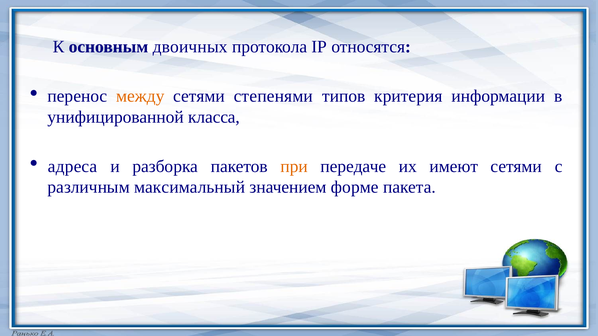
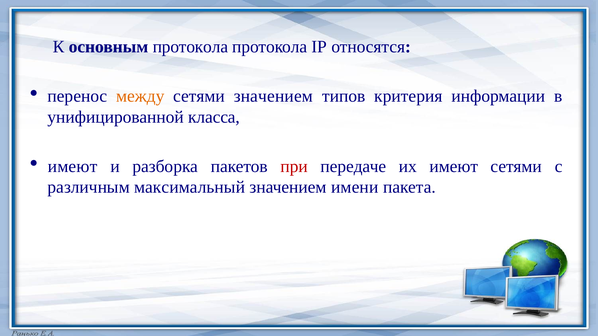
основным двоичных: двоичных -> протокола
сетями степенями: степенями -> значением
адреса at (73, 167): адреса -> имеют
при colour: orange -> red
форме: форме -> имени
